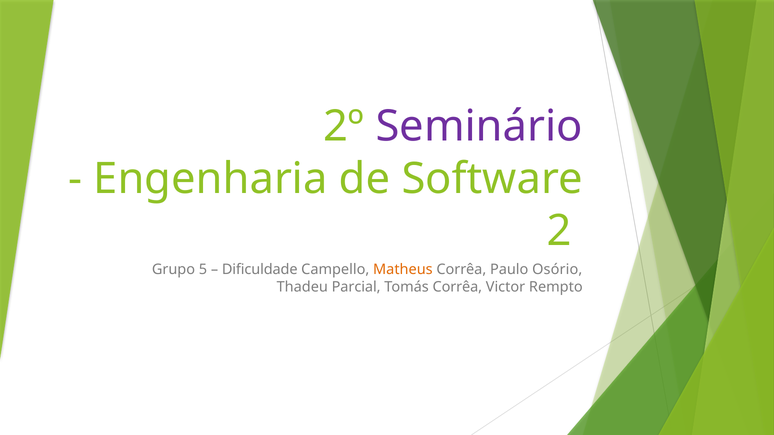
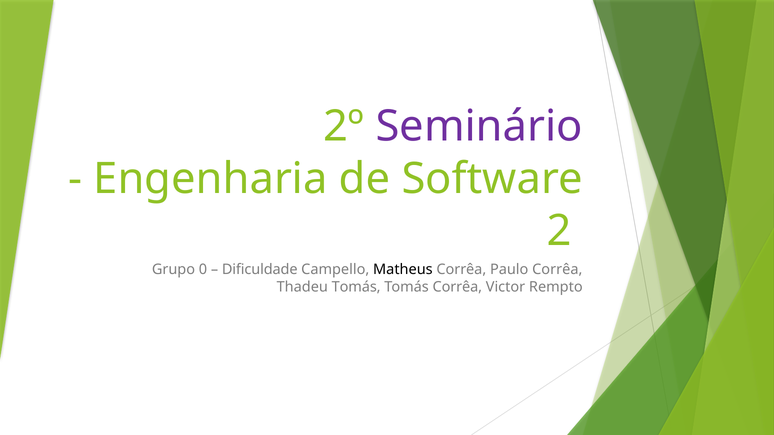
5: 5 -> 0
Matheus colour: orange -> black
Paulo Osório: Osório -> Corrêa
Thadeu Parcial: Parcial -> Tomás
